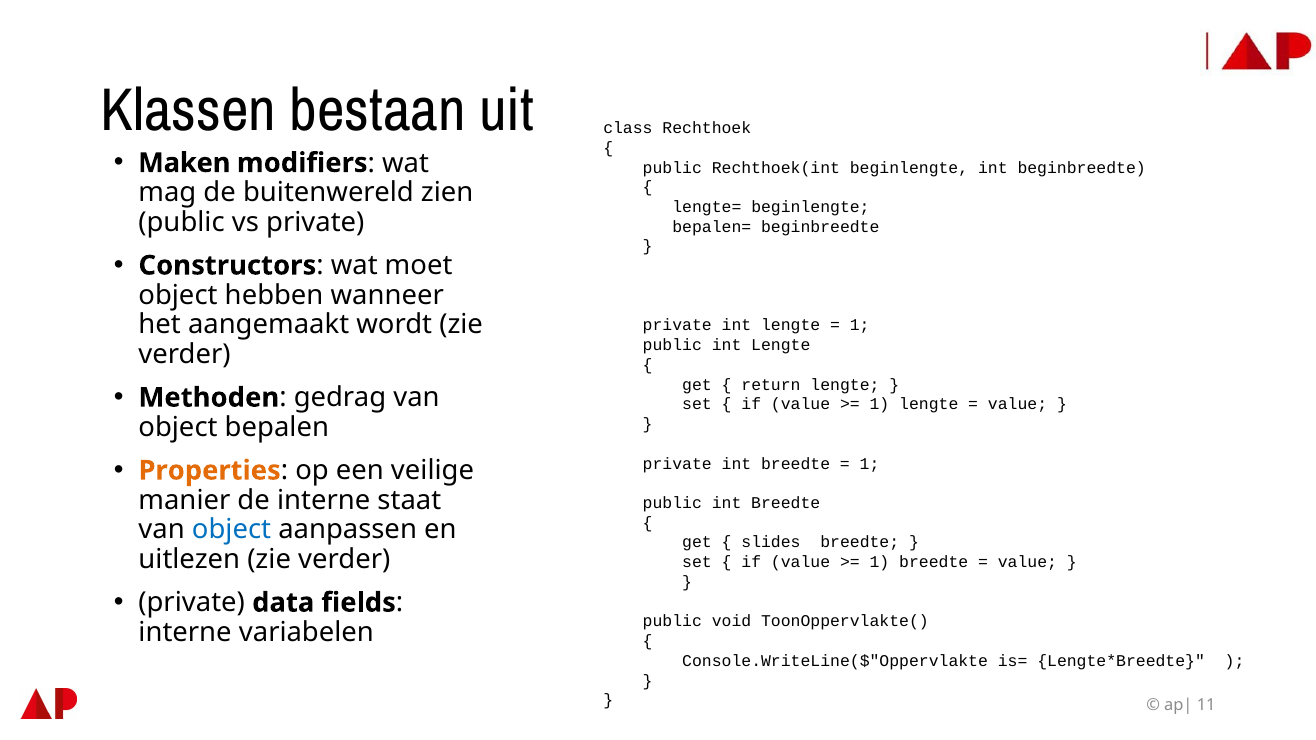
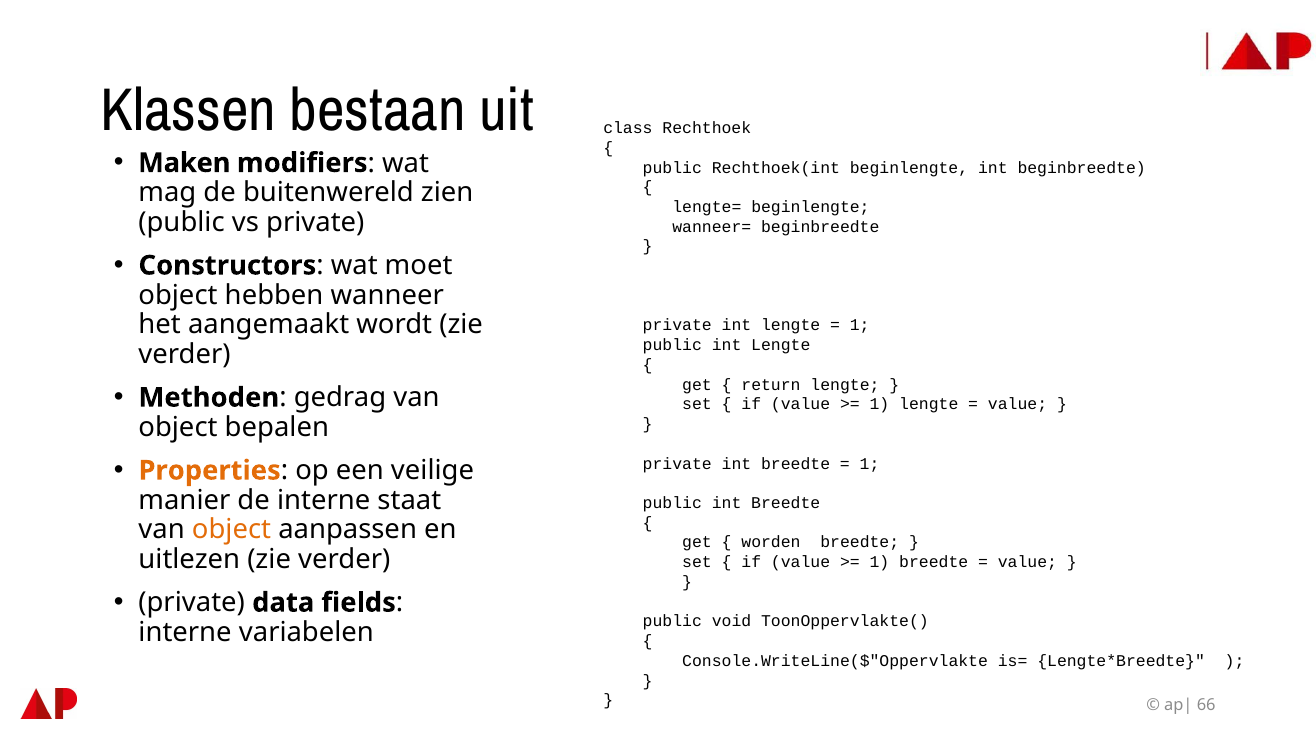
bepalen=: bepalen= -> wanneer=
object at (232, 530) colour: blue -> orange
slides: slides -> worden
11: 11 -> 66
